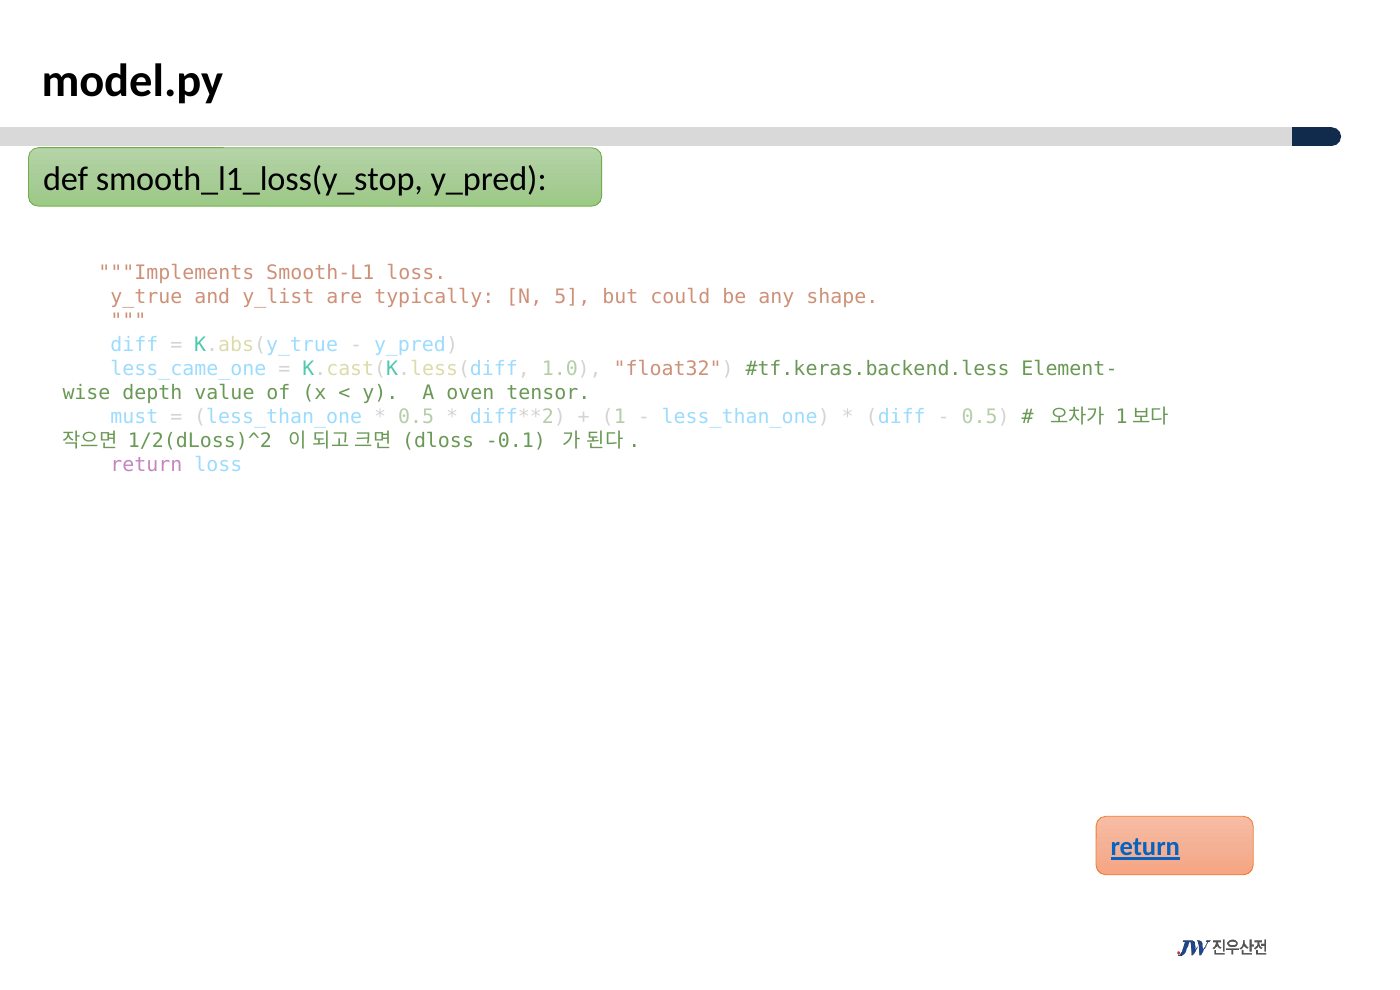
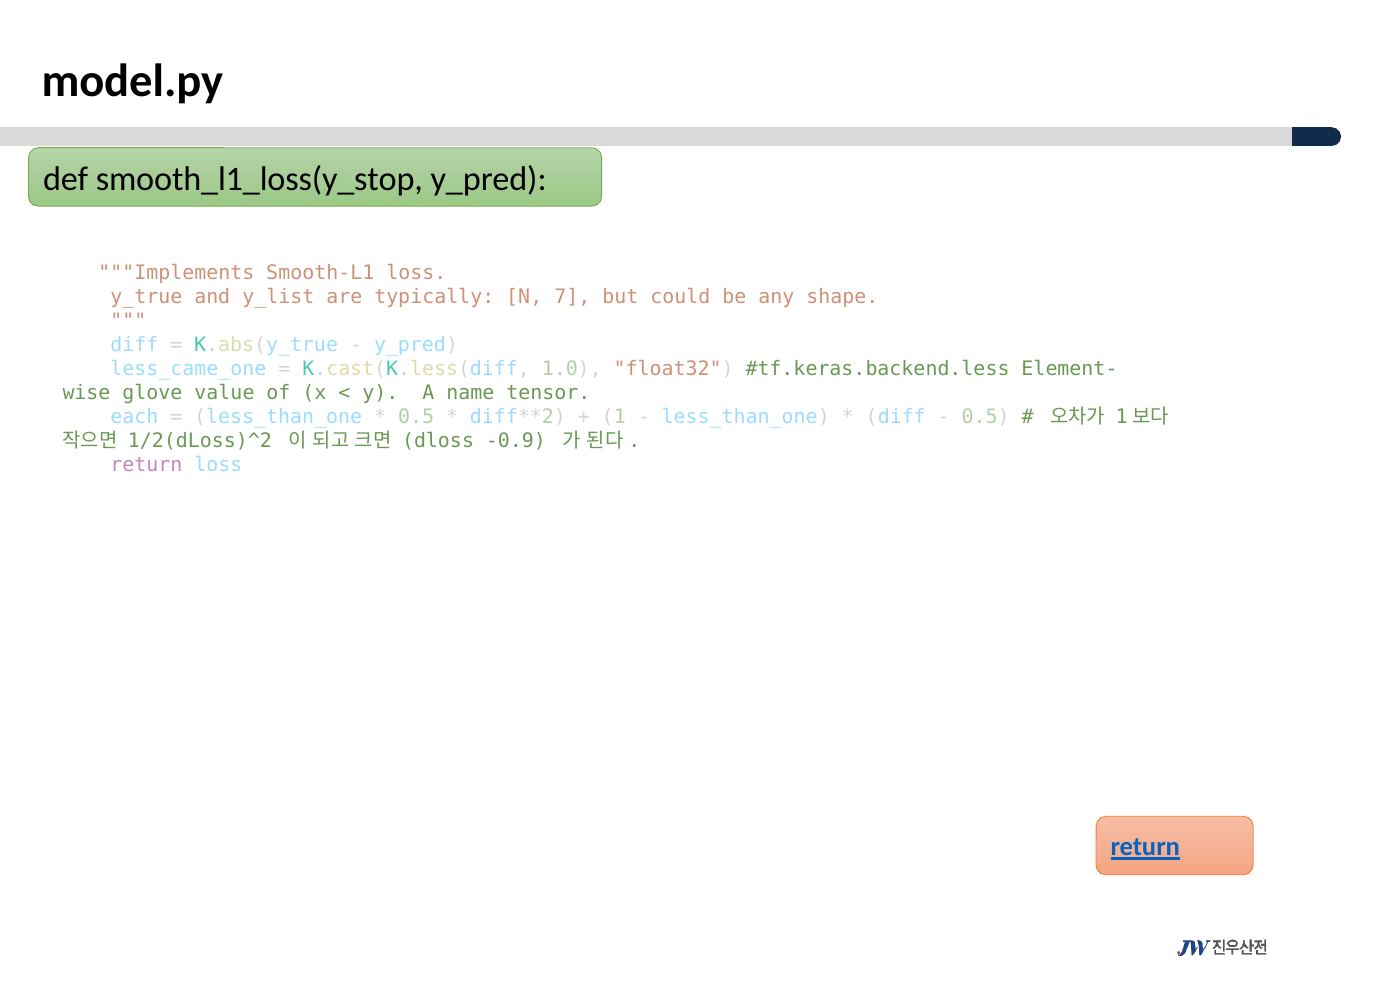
5: 5 -> 7
depth: depth -> glove
oven: oven -> name
must: must -> each
-0.1: -0.1 -> -0.9
